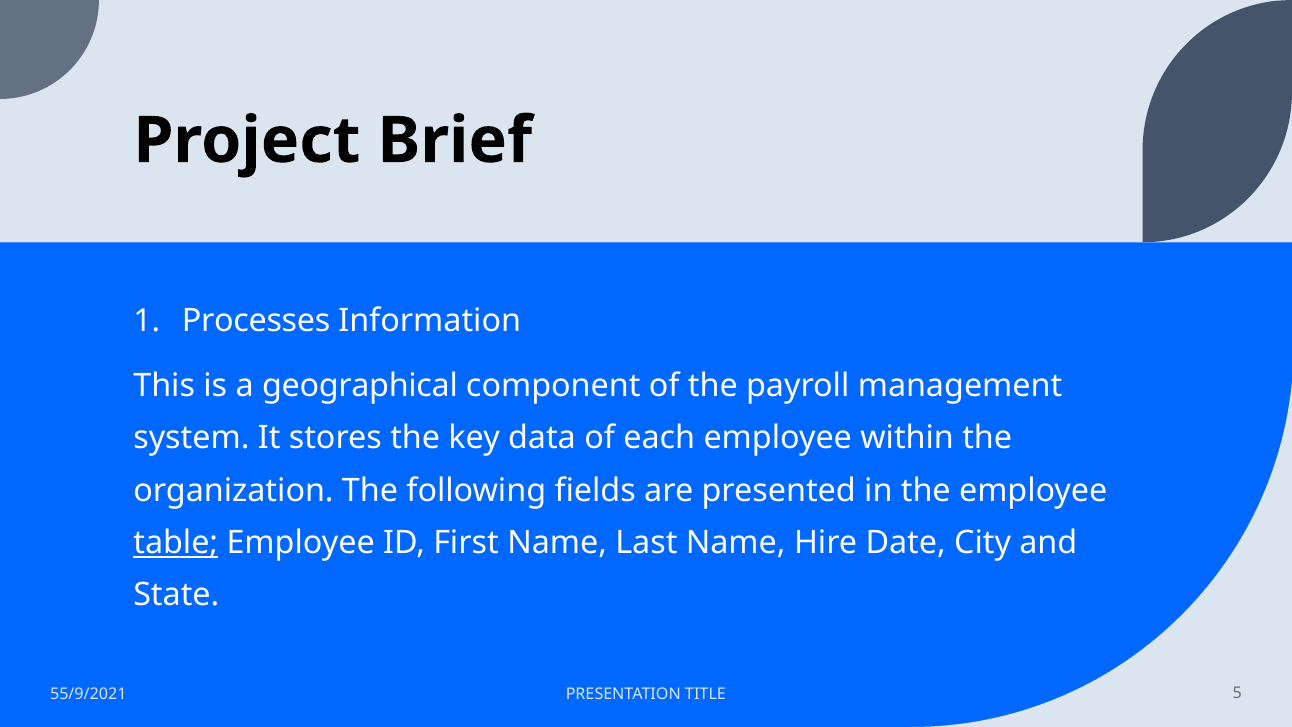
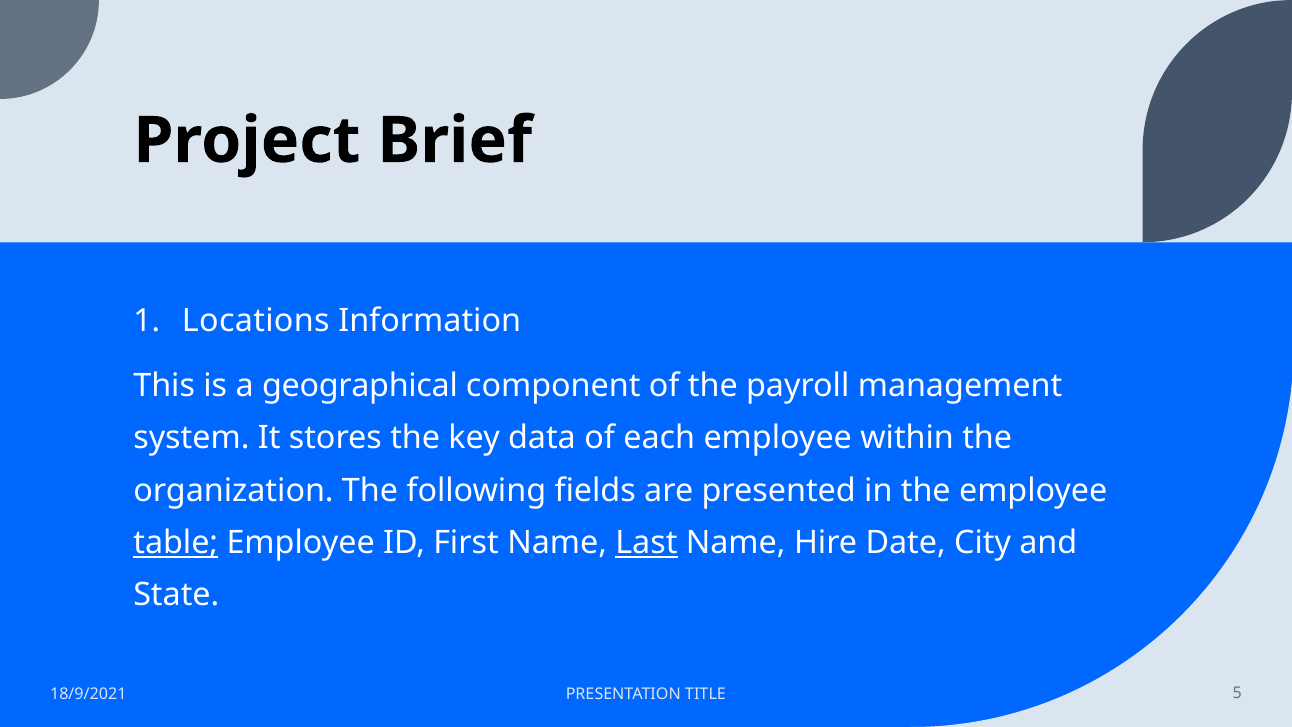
Processes: Processes -> Locations
Last underline: none -> present
55/9/2021: 55/9/2021 -> 18/9/2021
